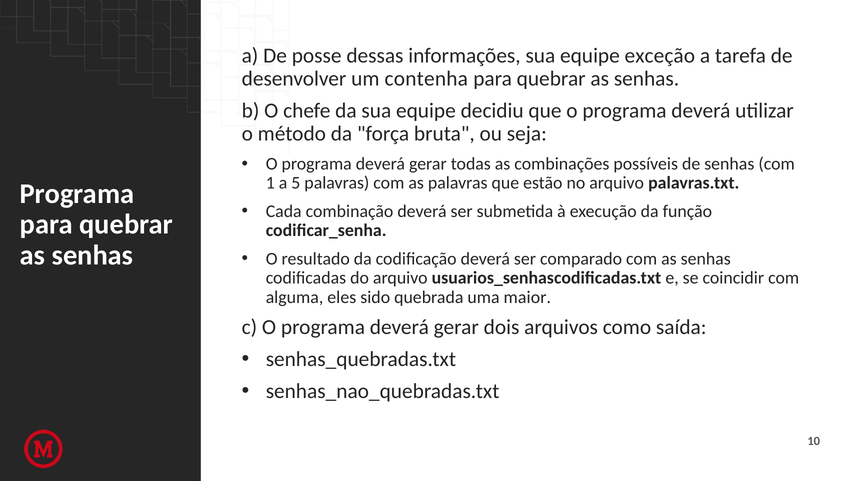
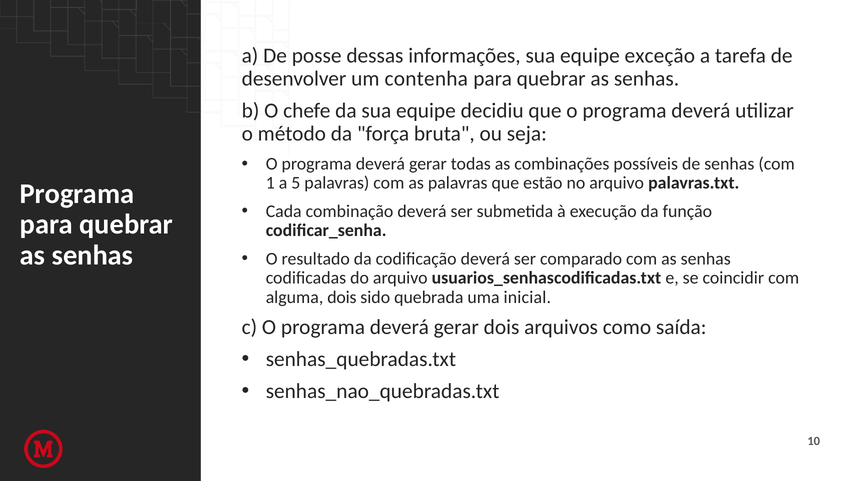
alguma eles: eles -> dois
maior: maior -> inicial
